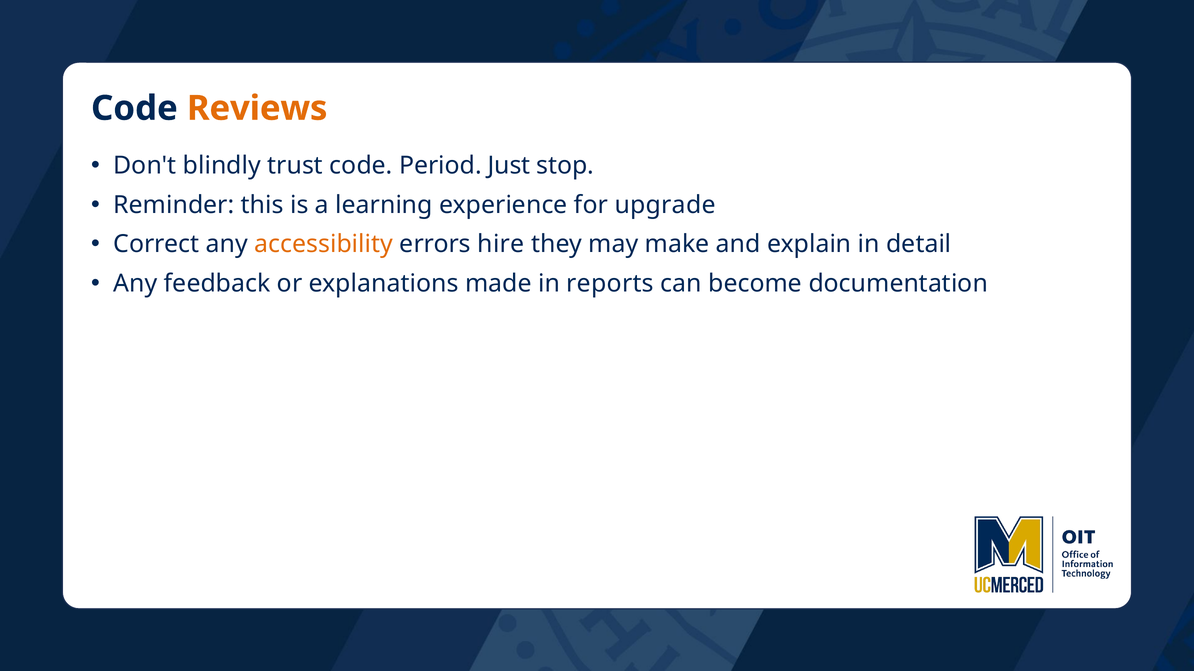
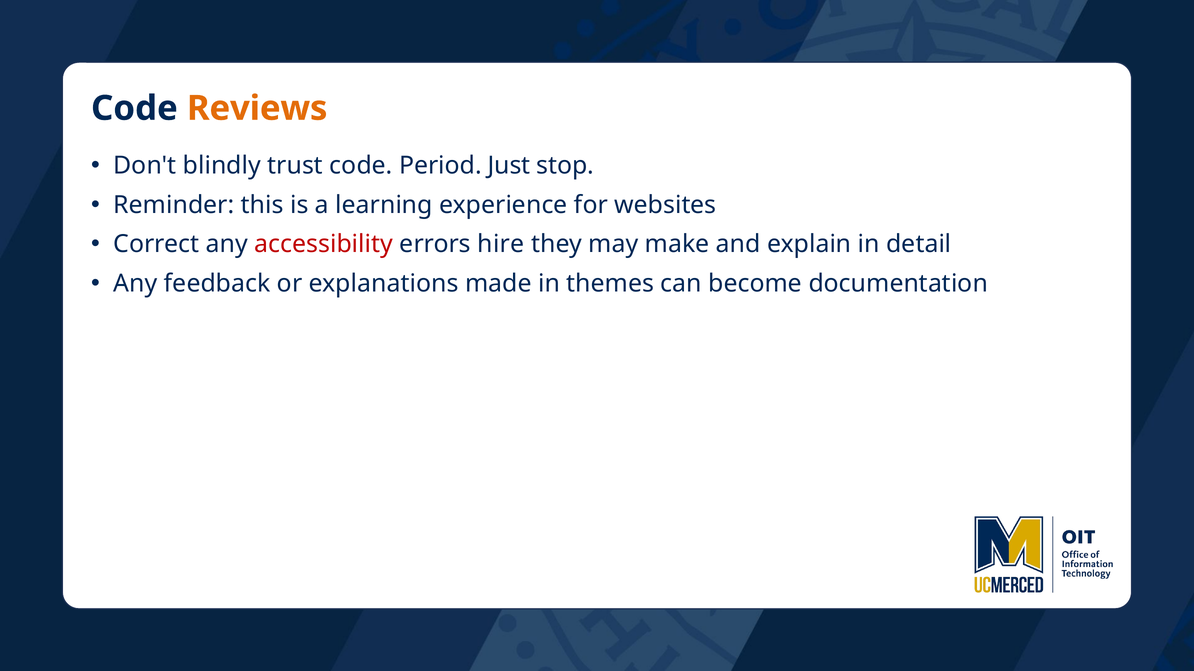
upgrade: upgrade -> websites
accessibility colour: orange -> red
reports: reports -> themes
